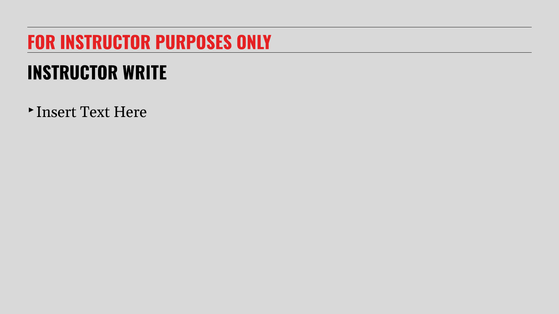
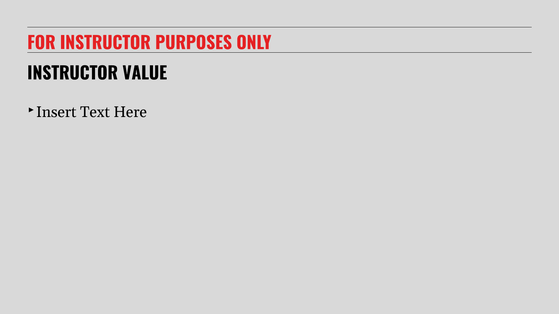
WRITE: WRITE -> VALUE
